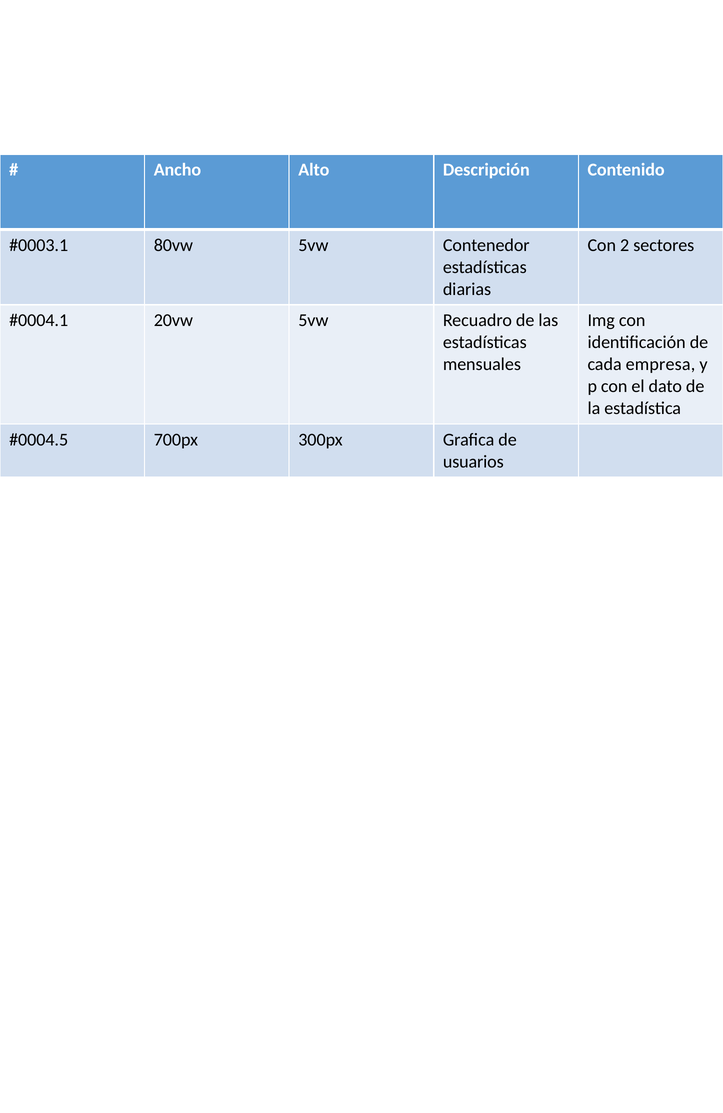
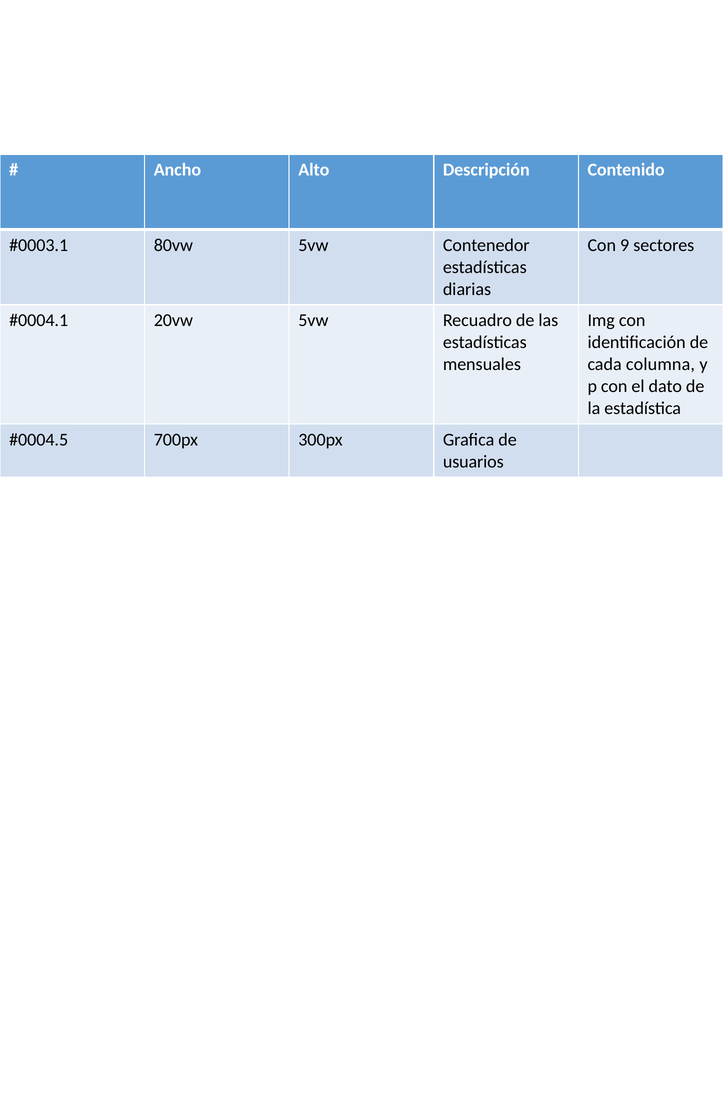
2: 2 -> 9
empresa: empresa -> columna
